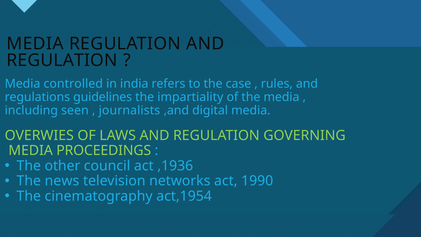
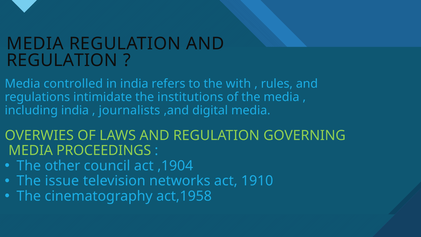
case: case -> with
guidelines: guidelines -> intimidate
impartiality: impartiality -> institutions
including seen: seen -> india
,1936: ,1936 -> ,1904
news: news -> issue
1990: 1990 -> 1910
act,1954: act,1954 -> act,1958
